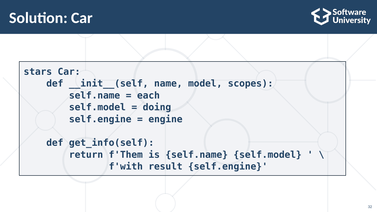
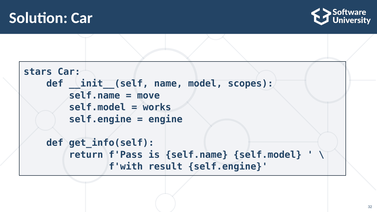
each: each -> move
doing: doing -> works
f'Them: f'Them -> f'Pass
